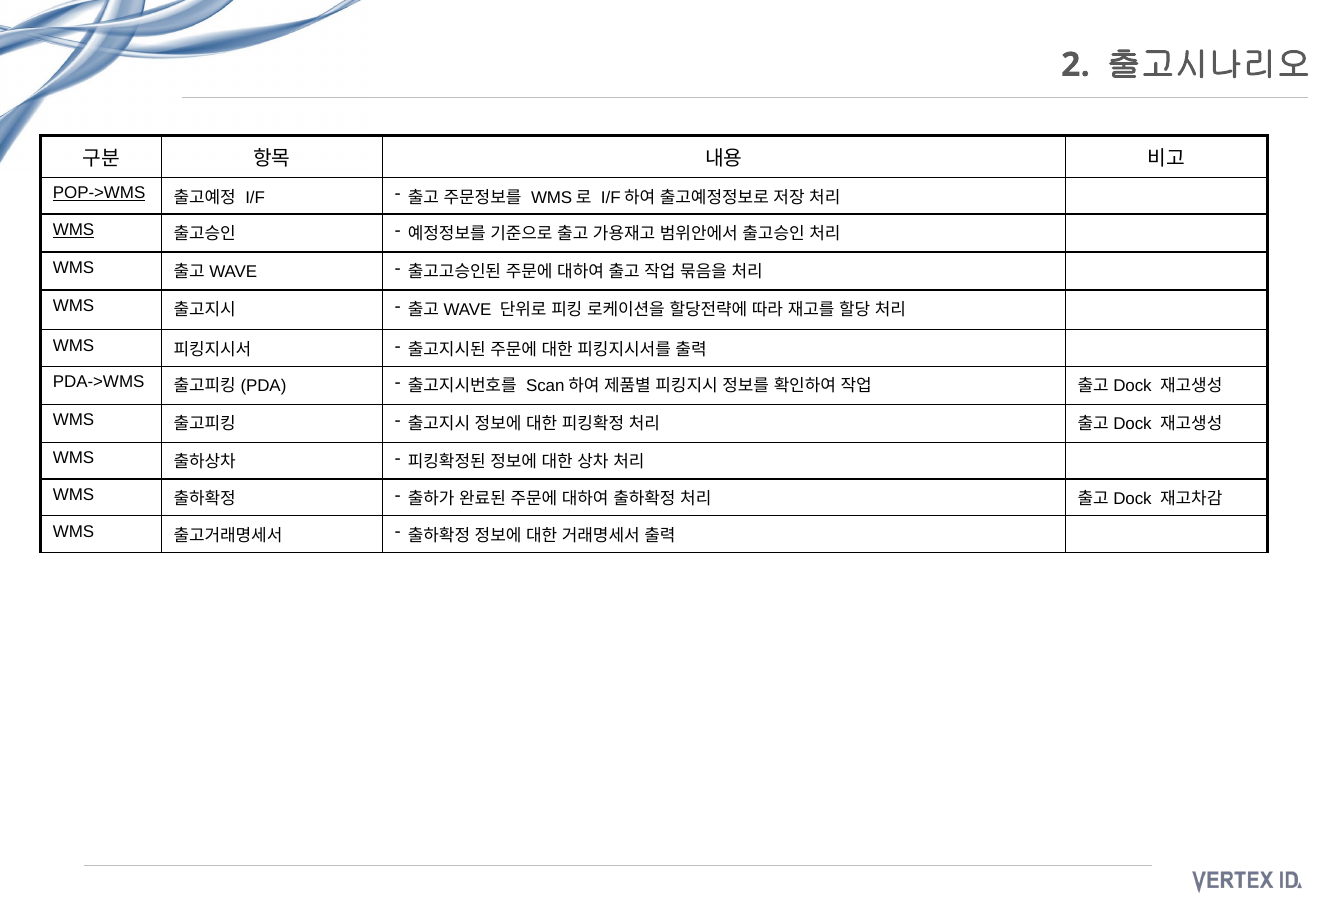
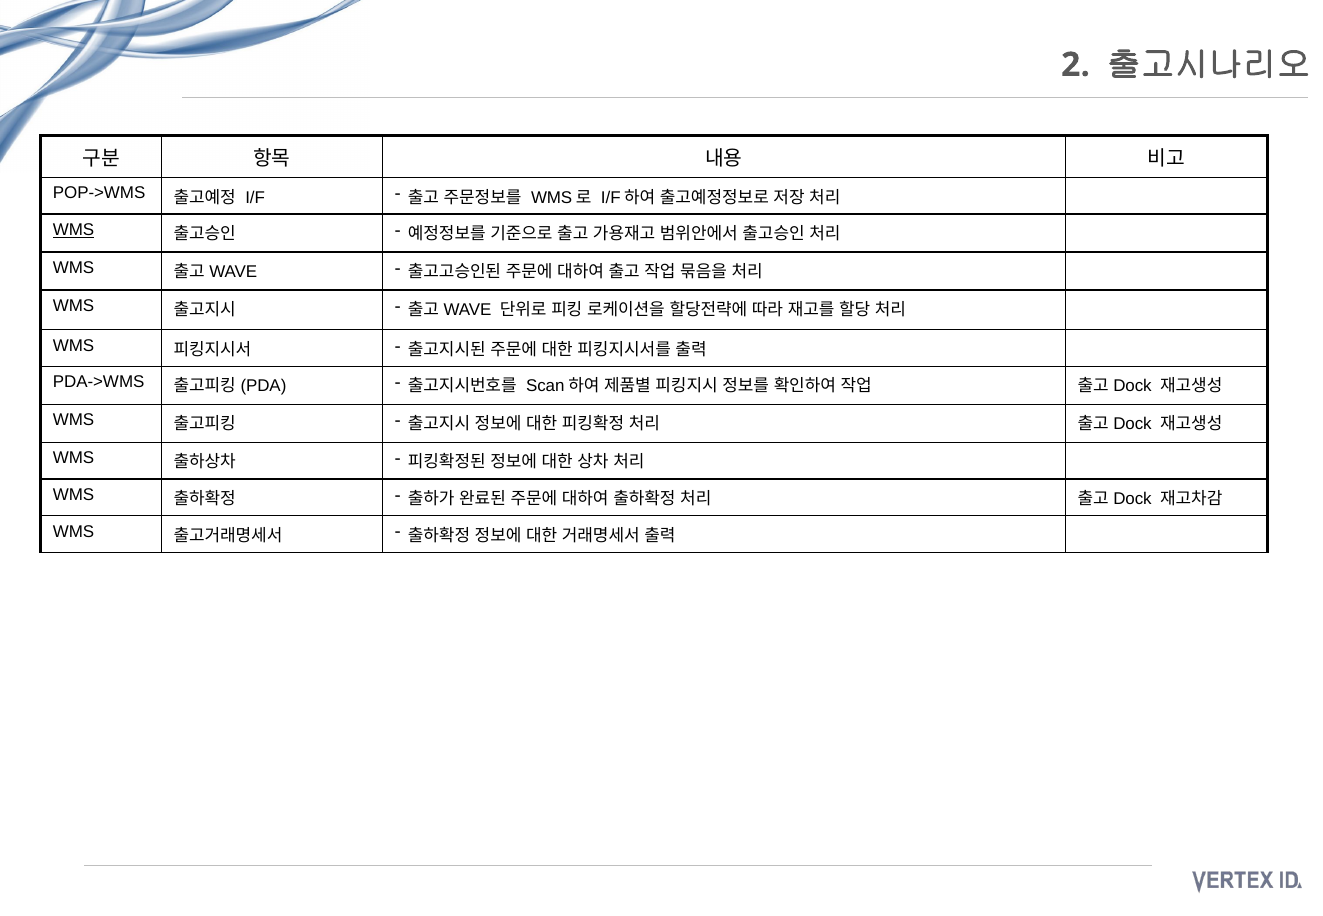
POP->WMS underline: present -> none
